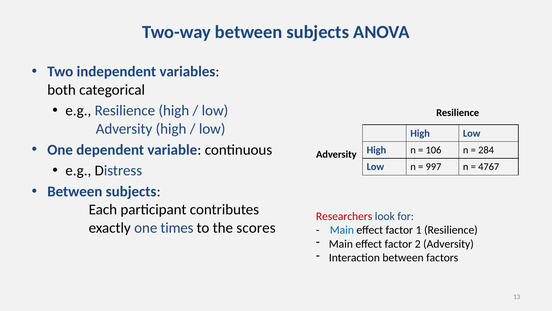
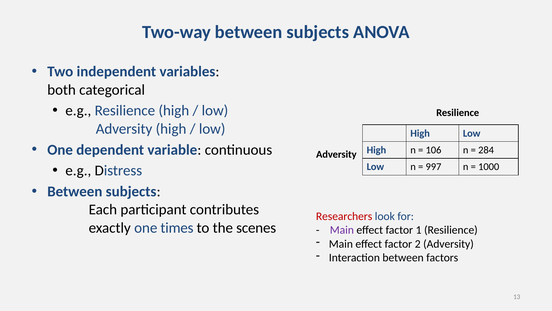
4767: 4767 -> 1000
scores: scores -> scenes
Main at (342, 230) colour: blue -> purple
